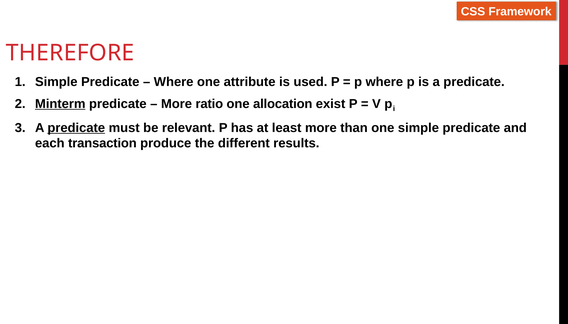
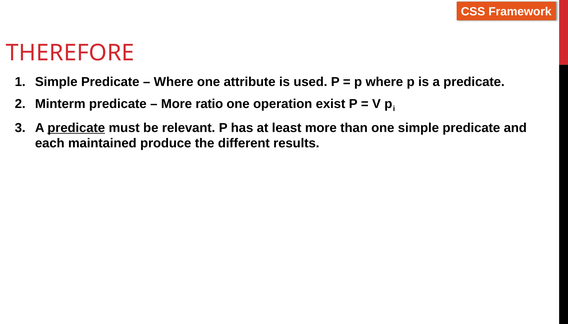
Minterm underline: present -> none
allocation: allocation -> operation
transaction: transaction -> maintained
